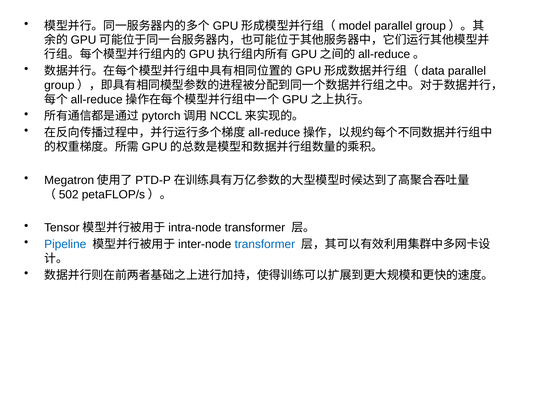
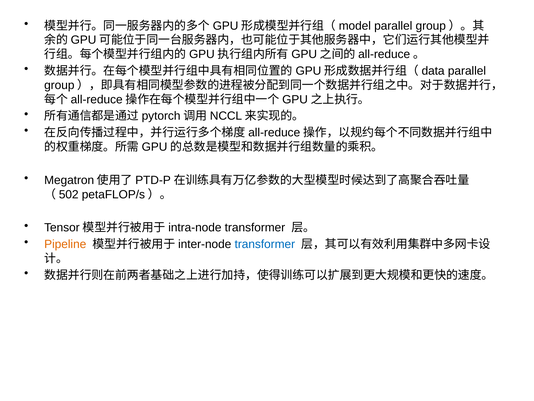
Pipeline colour: blue -> orange
